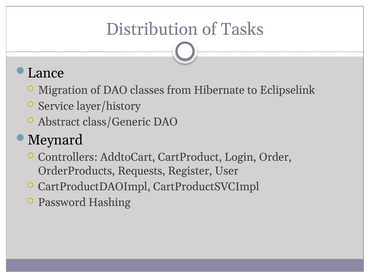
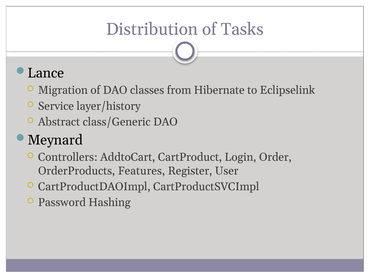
Requests: Requests -> Features
